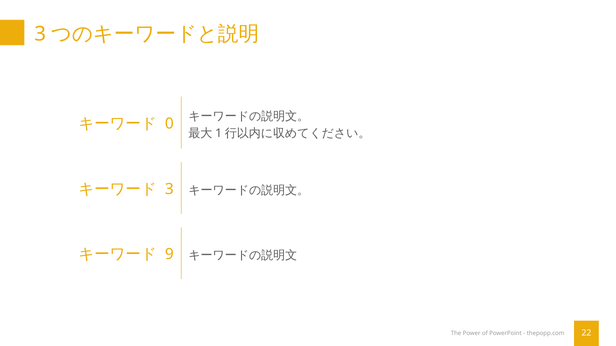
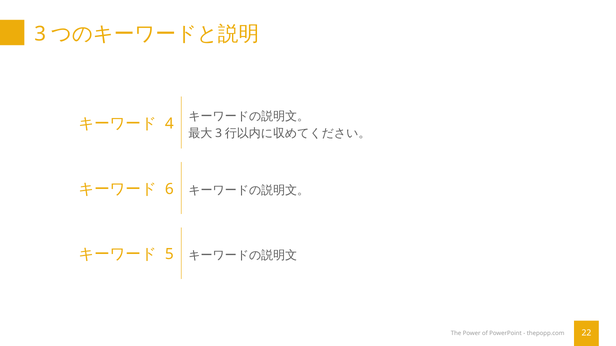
0: 0 -> 4
1 at (219, 134): 1 -> 3
3 at (169, 189): 3 -> 6
9: 9 -> 5
